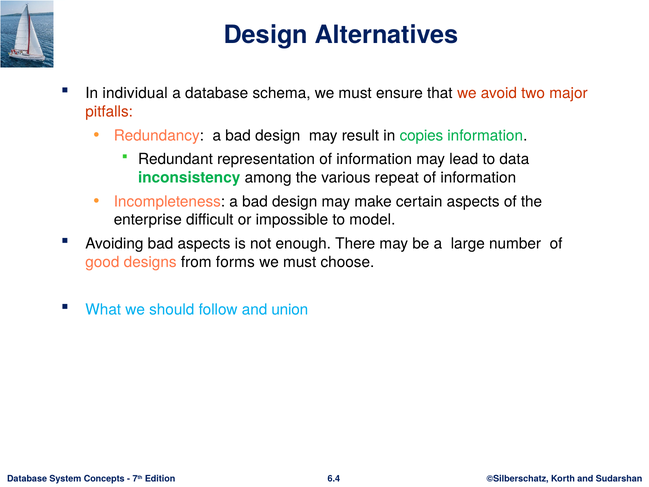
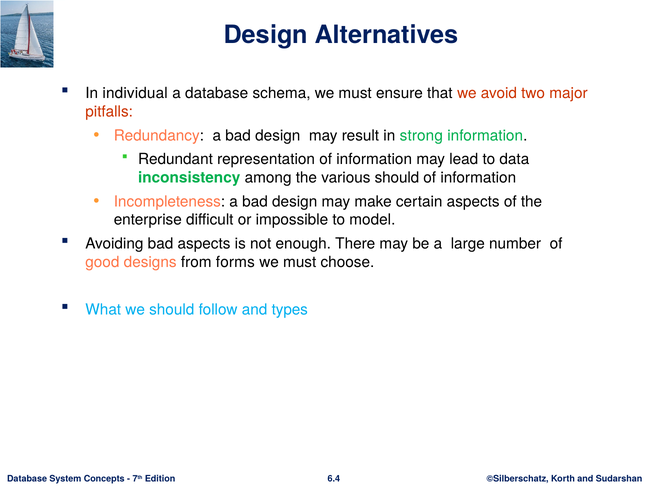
copies: copies -> strong
various repeat: repeat -> should
union: union -> types
